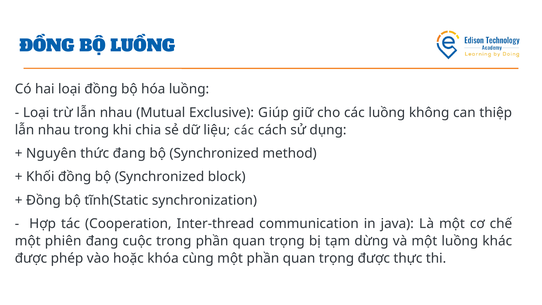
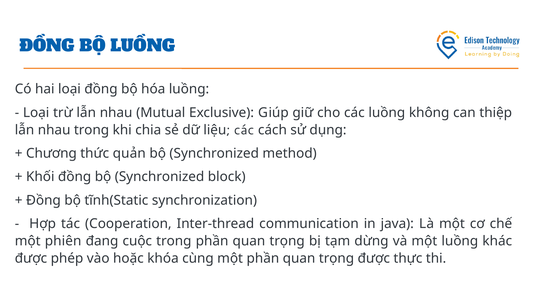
Nguyên: Nguyên -> Chương
thức đang: đang -> quản
